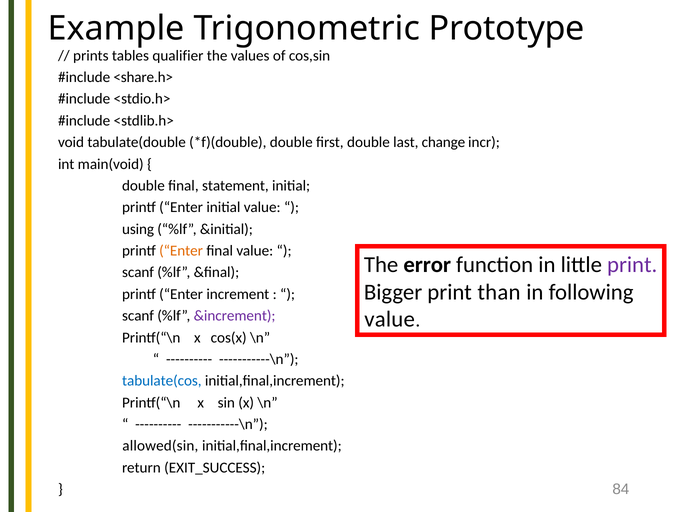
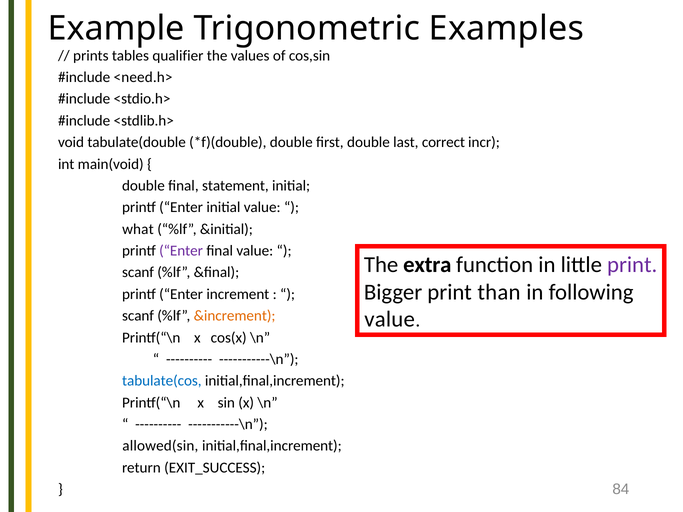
Prototype: Prototype -> Examples
<share.h>: <share.h> -> <need.h>
change: change -> correct
using: using -> what
Enter at (181, 251) colour: orange -> purple
error: error -> extra
&increment colour: purple -> orange
